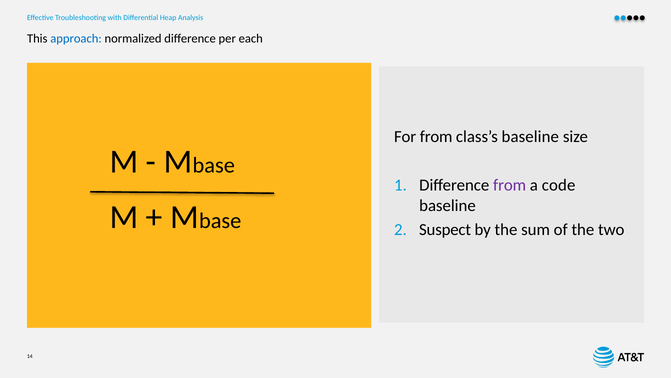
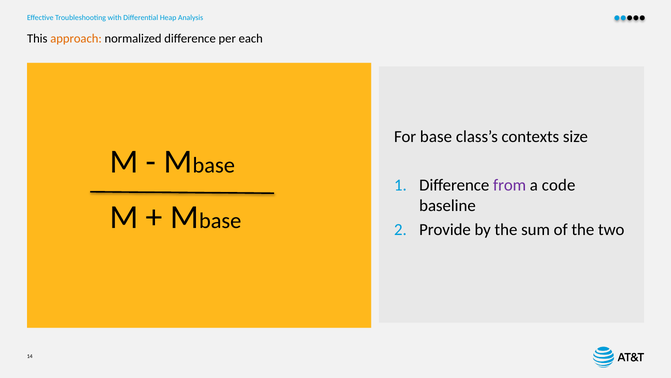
approach colour: blue -> orange
For from: from -> base
class’s baseline: baseline -> contexts
Suspect: Suspect -> Provide
